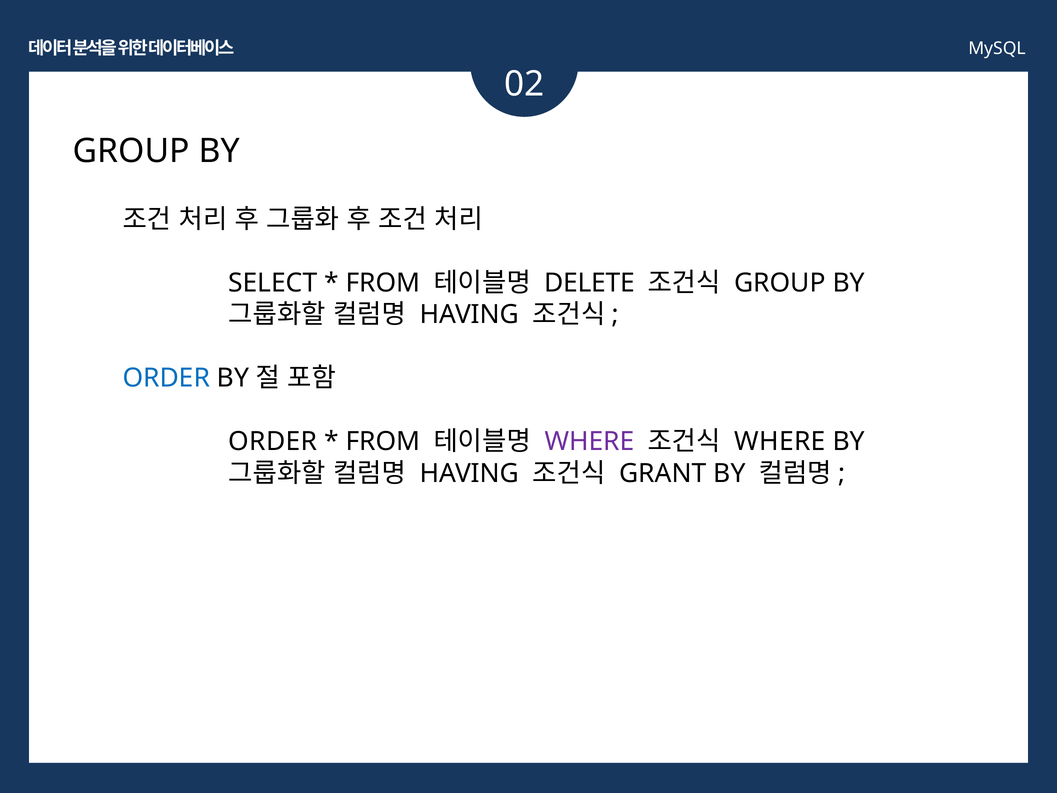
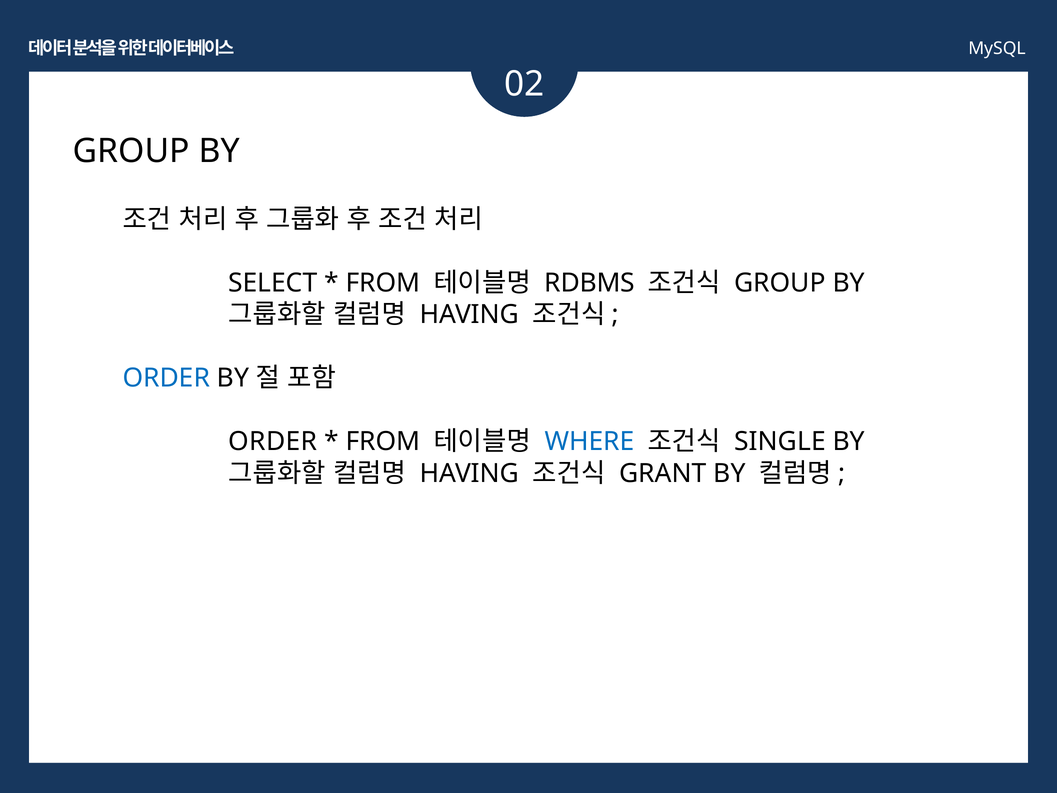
DELETE: DELETE -> RDBMS
WHERE at (590, 441) colour: purple -> blue
WHERE at (780, 441): WHERE -> SINGLE
